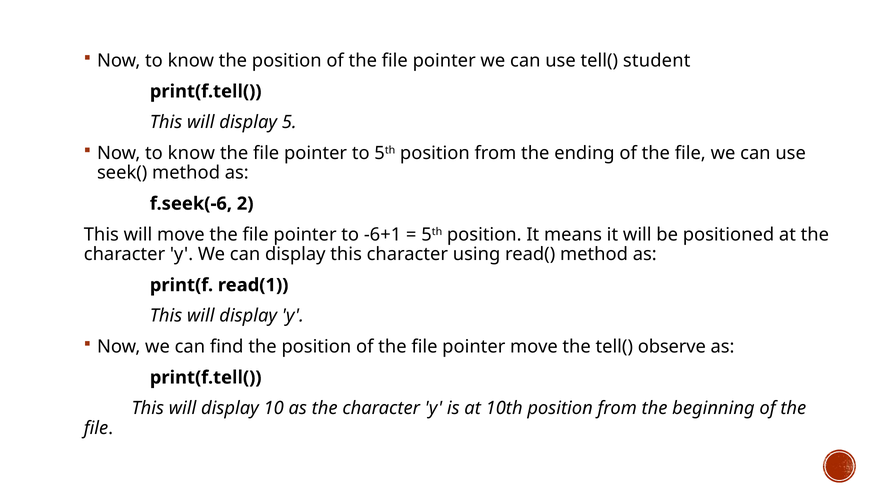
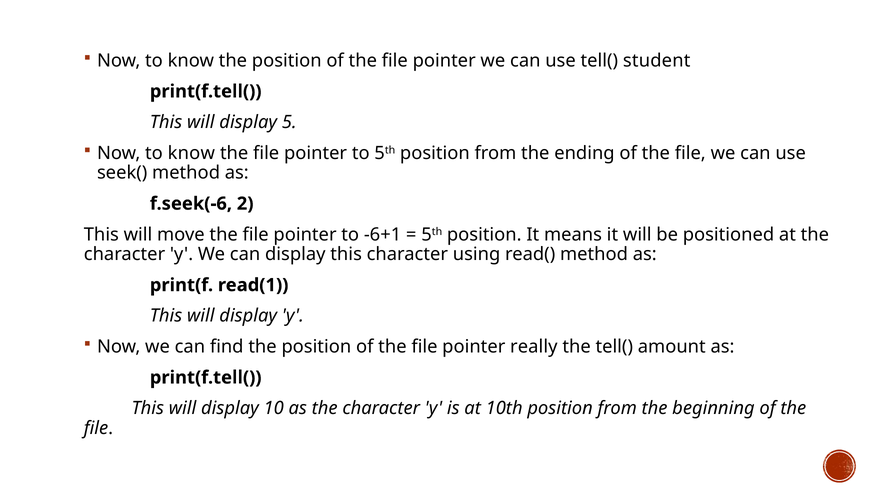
pointer move: move -> really
observe: observe -> amount
